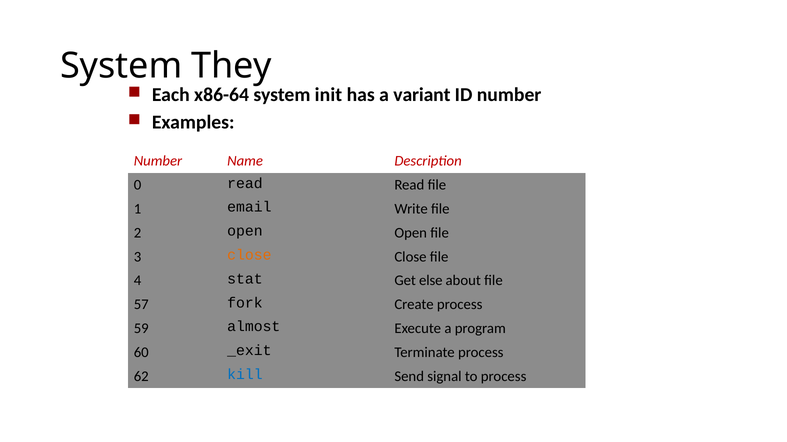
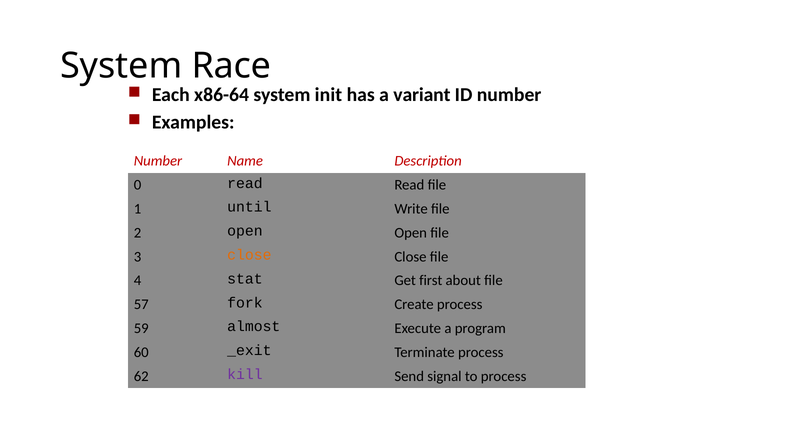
They: They -> Race
email: email -> until
else: else -> first
kill colour: blue -> purple
